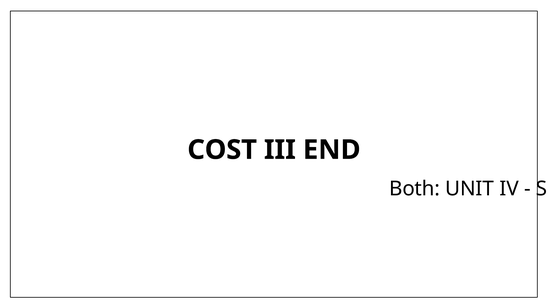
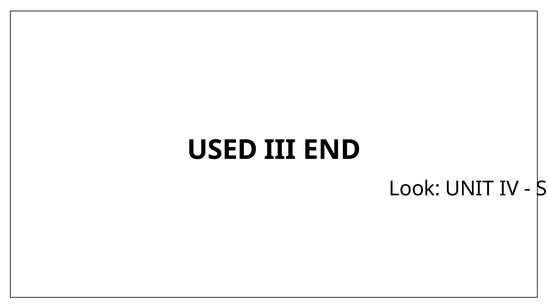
COST: COST -> USED
Both: Both -> Look
